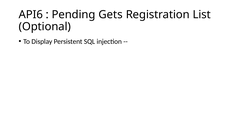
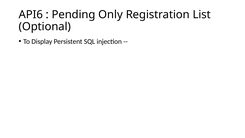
Gets: Gets -> Only
